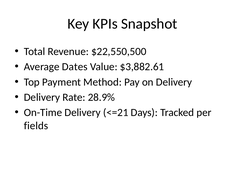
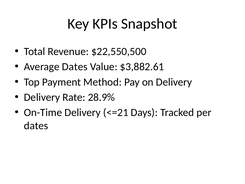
fields at (36, 125): fields -> dates
